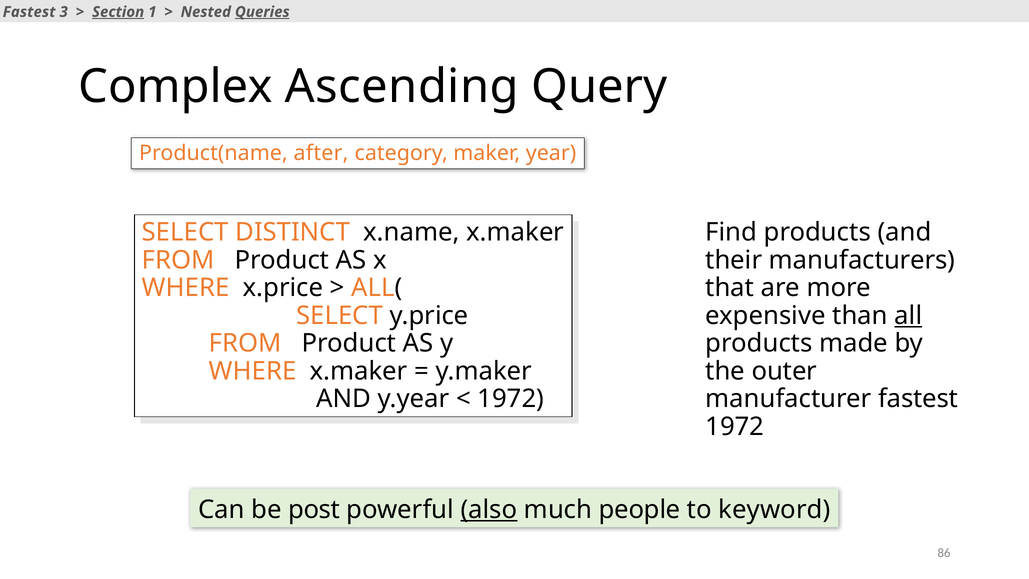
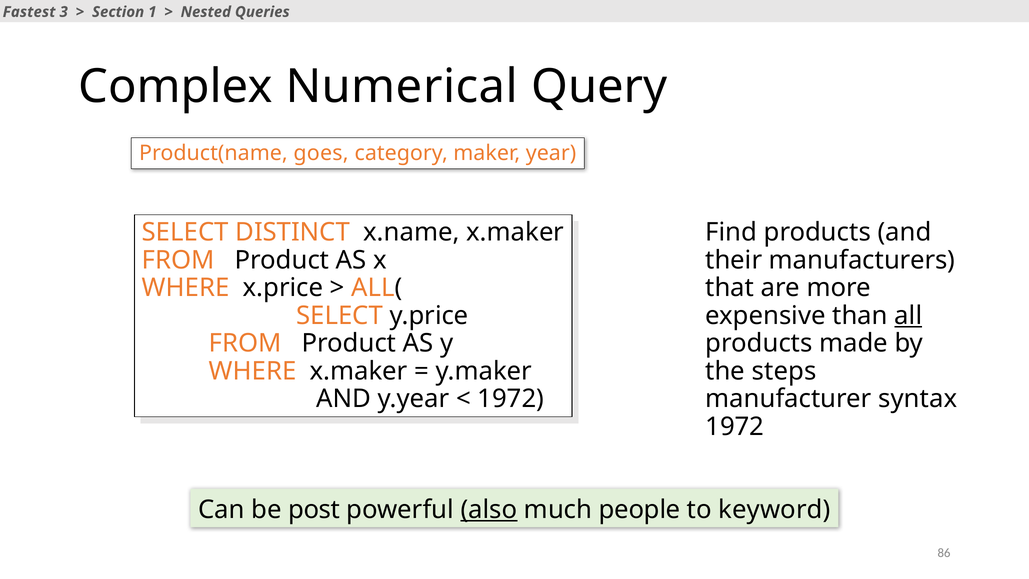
Section underline: present -> none
Queries underline: present -> none
Ascending: Ascending -> Numerical
after: after -> goes
outer: outer -> steps
manufacturer fastest: fastest -> syntax
